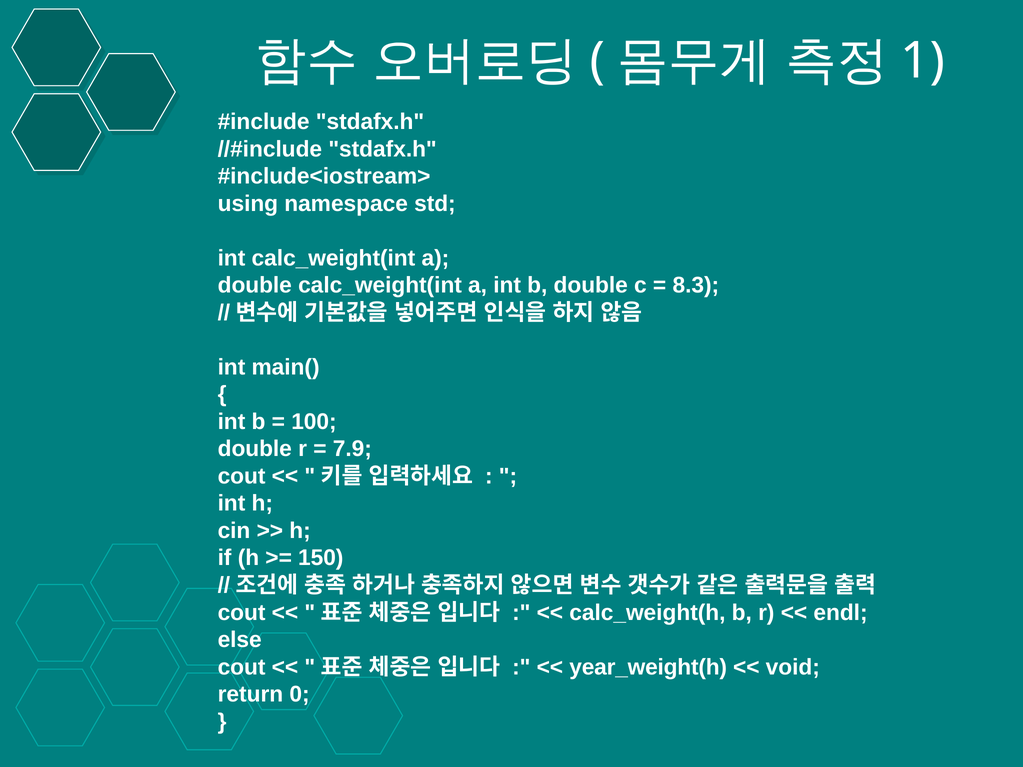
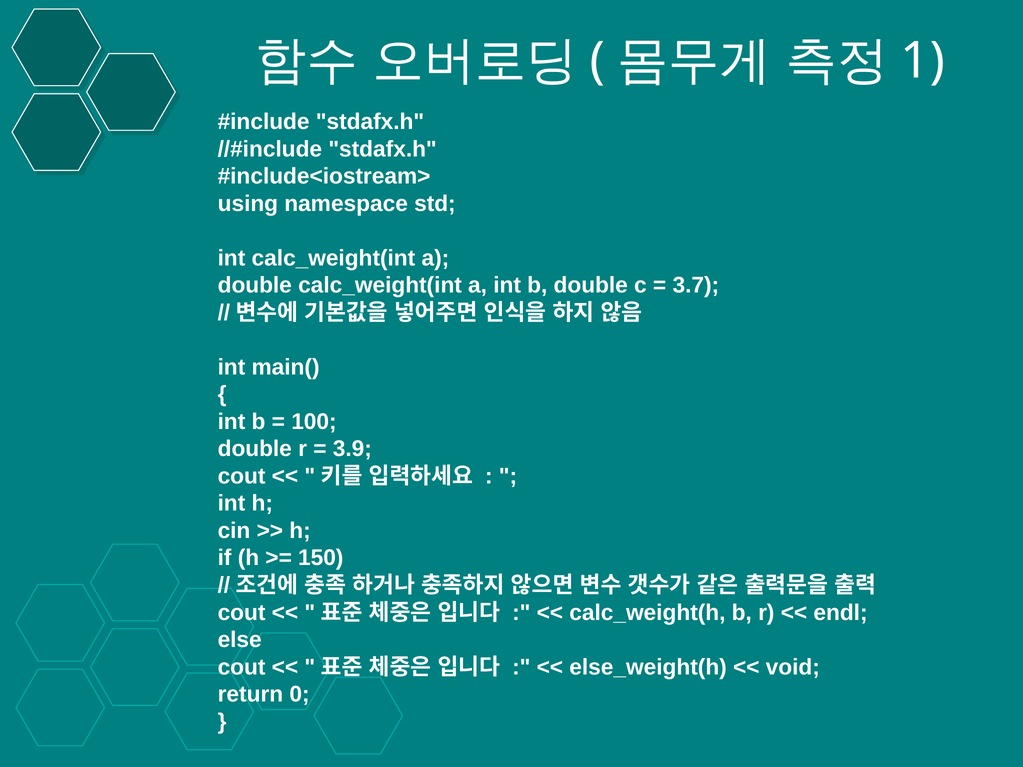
8.3: 8.3 -> 3.7
7.9: 7.9 -> 3.9
year_weight(h: year_weight(h -> else_weight(h
